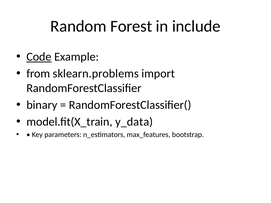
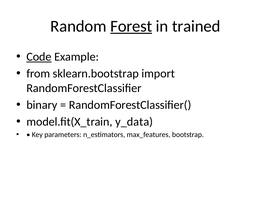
Forest underline: none -> present
include: include -> trained
sklearn.problems: sklearn.problems -> sklearn.bootstrap
